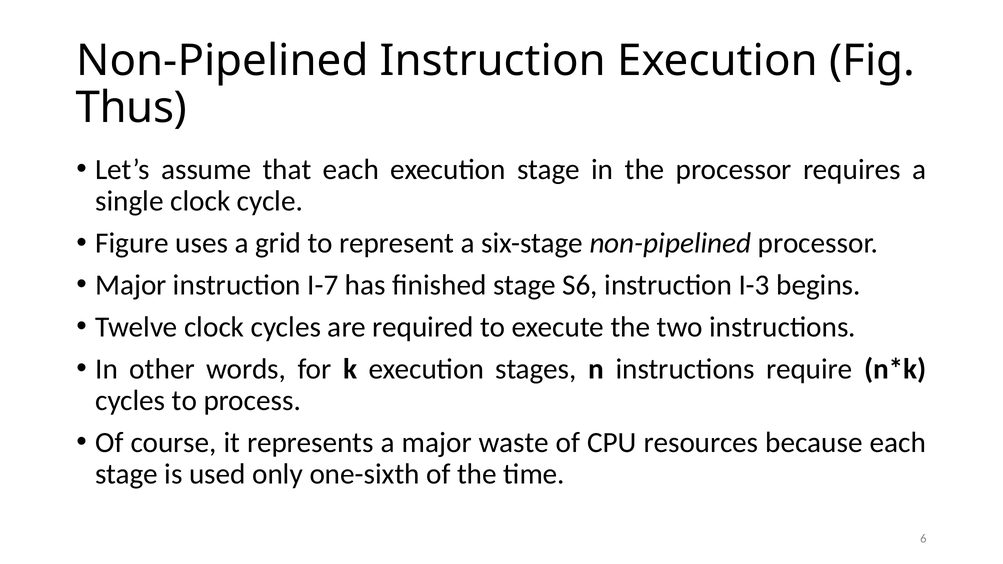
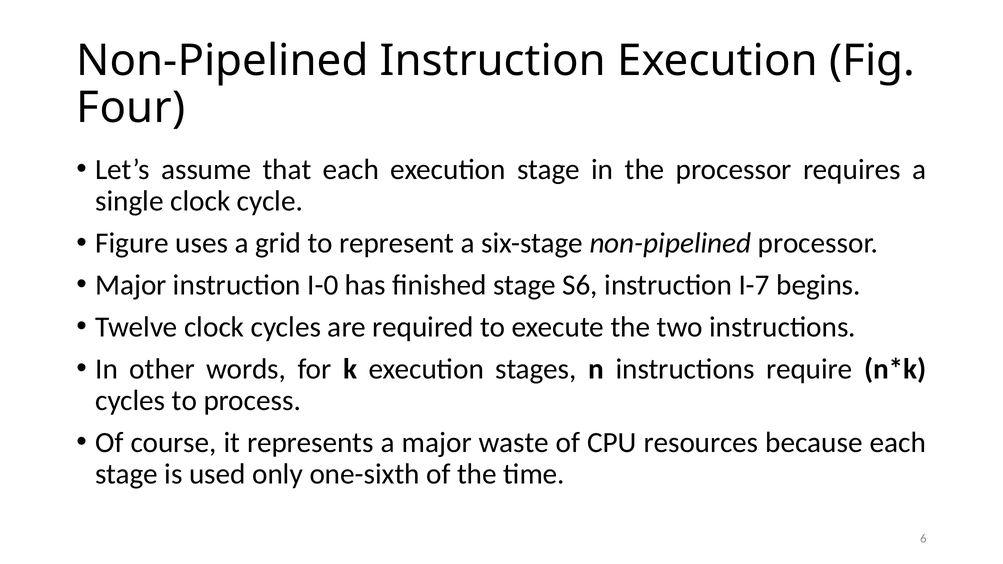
Thus: Thus -> Four
I-7: I-7 -> I-0
I-3: I-3 -> I-7
